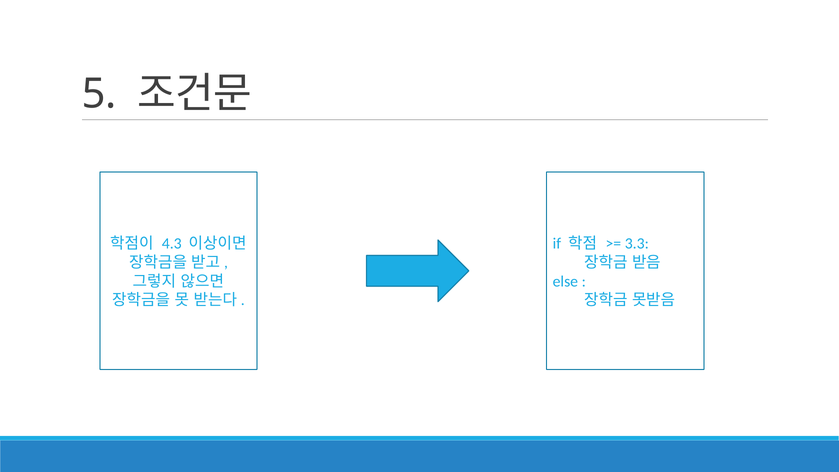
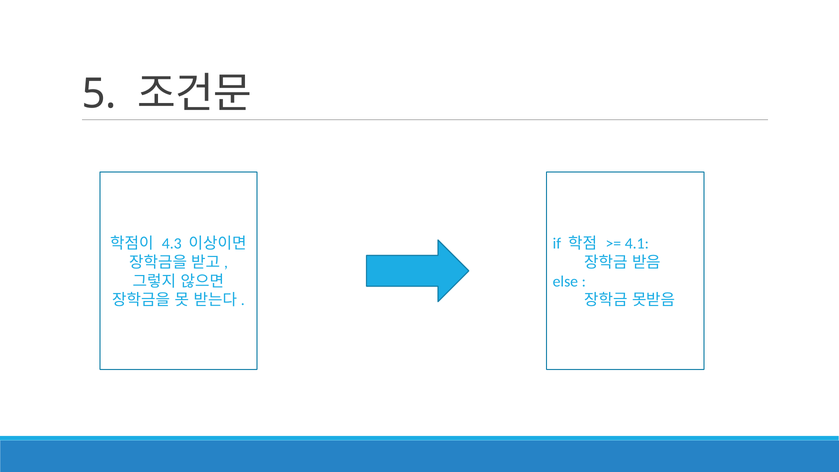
3.3: 3.3 -> 4.1
